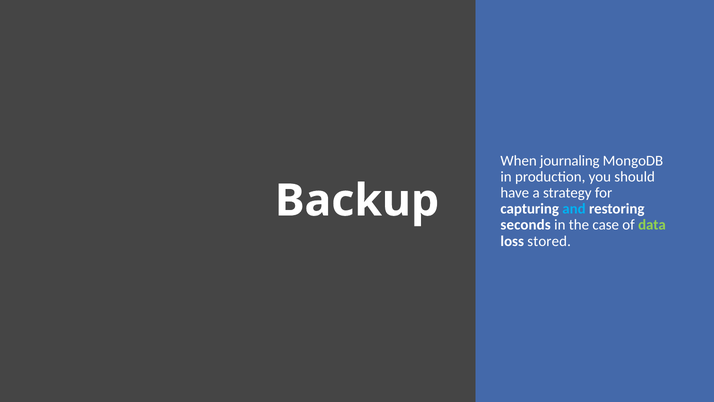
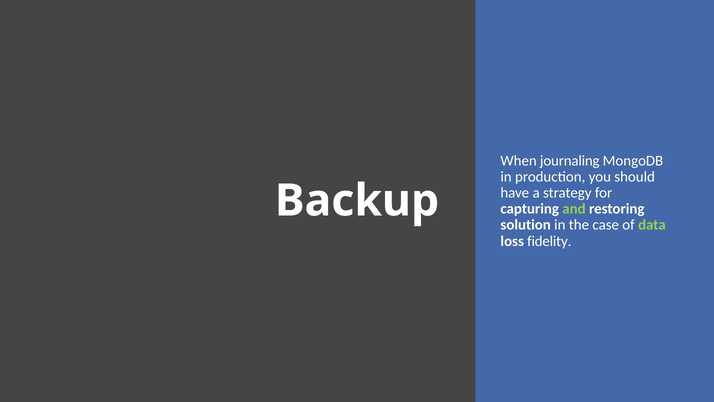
and colour: light blue -> light green
seconds: seconds -> solution
stored: stored -> fidelity
